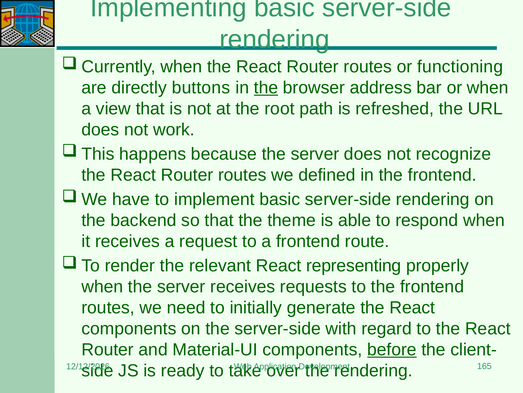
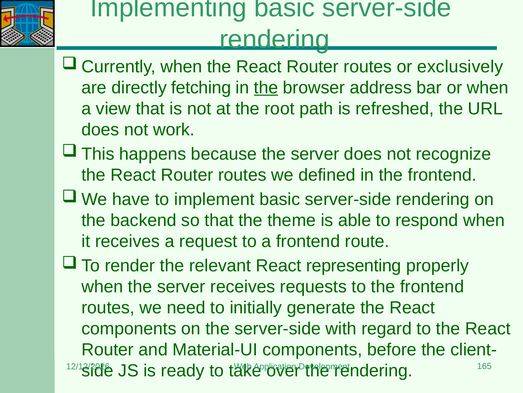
functioning: functioning -> exclusively
buttons: buttons -> fetching
before underline: present -> none
